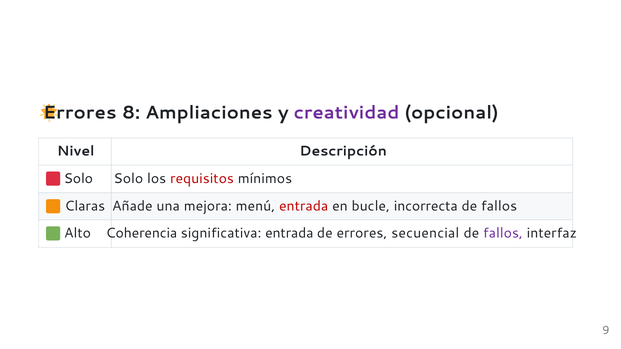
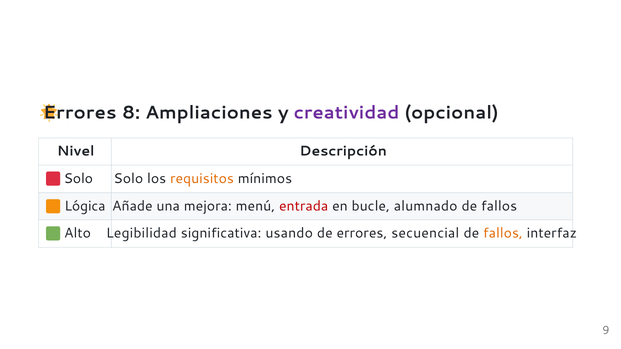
requisitos colour: red -> orange
Claras: Claras -> Lógica
incorrecta: incorrecta -> alumnado
Coherencia: Coherencia -> Legibilidad
significativa entrada: entrada -> usando
fallos at (503, 233) colour: purple -> orange
